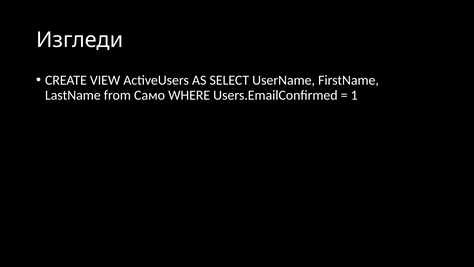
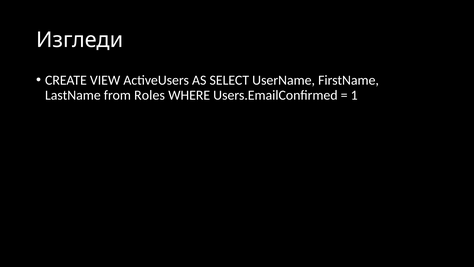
Само: Само -> Roles
